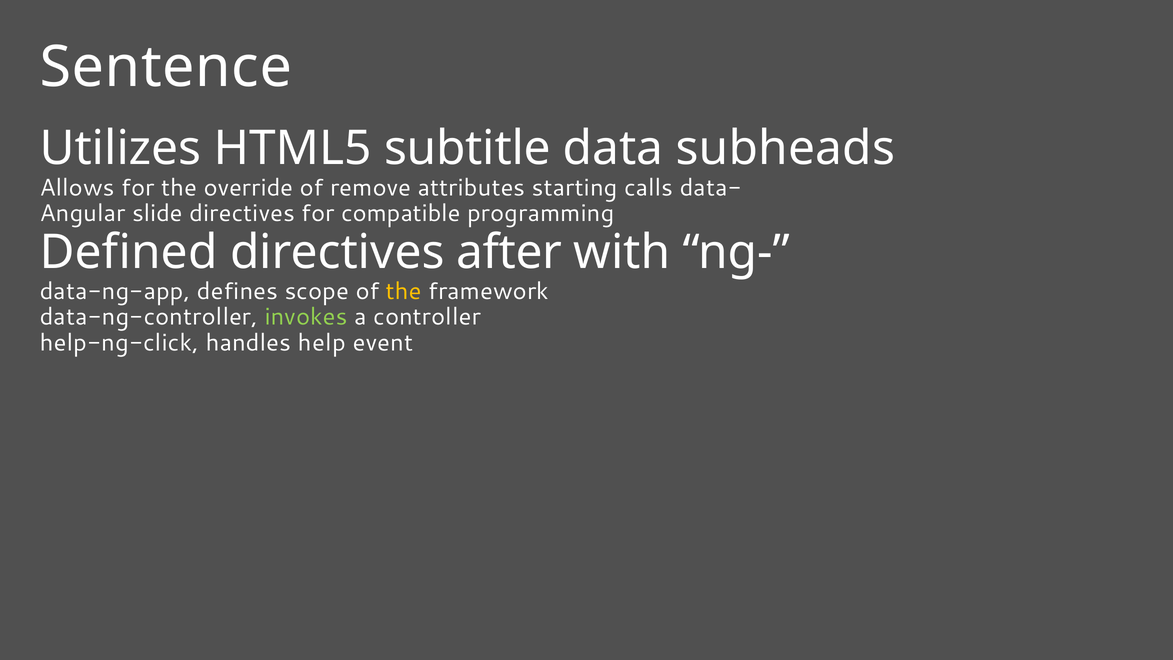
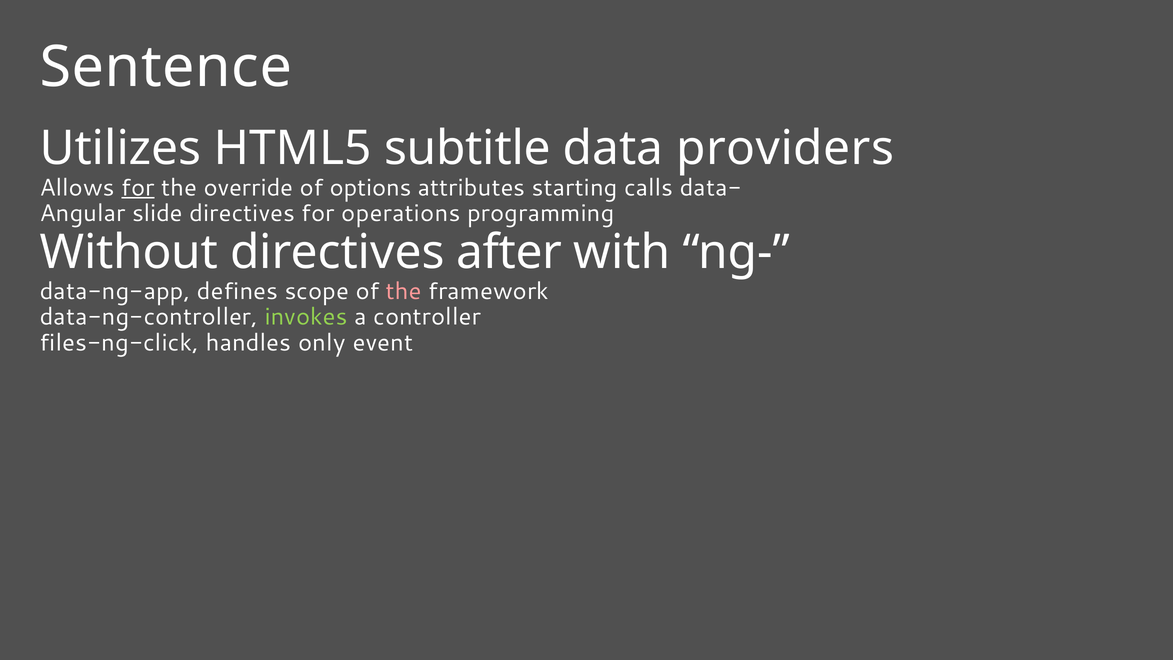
subheads: subheads -> providers
for at (138, 188) underline: none -> present
remove: remove -> options
compatible: compatible -> operations
Defined: Defined -> Without
the at (404, 291) colour: yellow -> pink
help-ng-click: help-ng-click -> files-ng-click
help: help -> only
